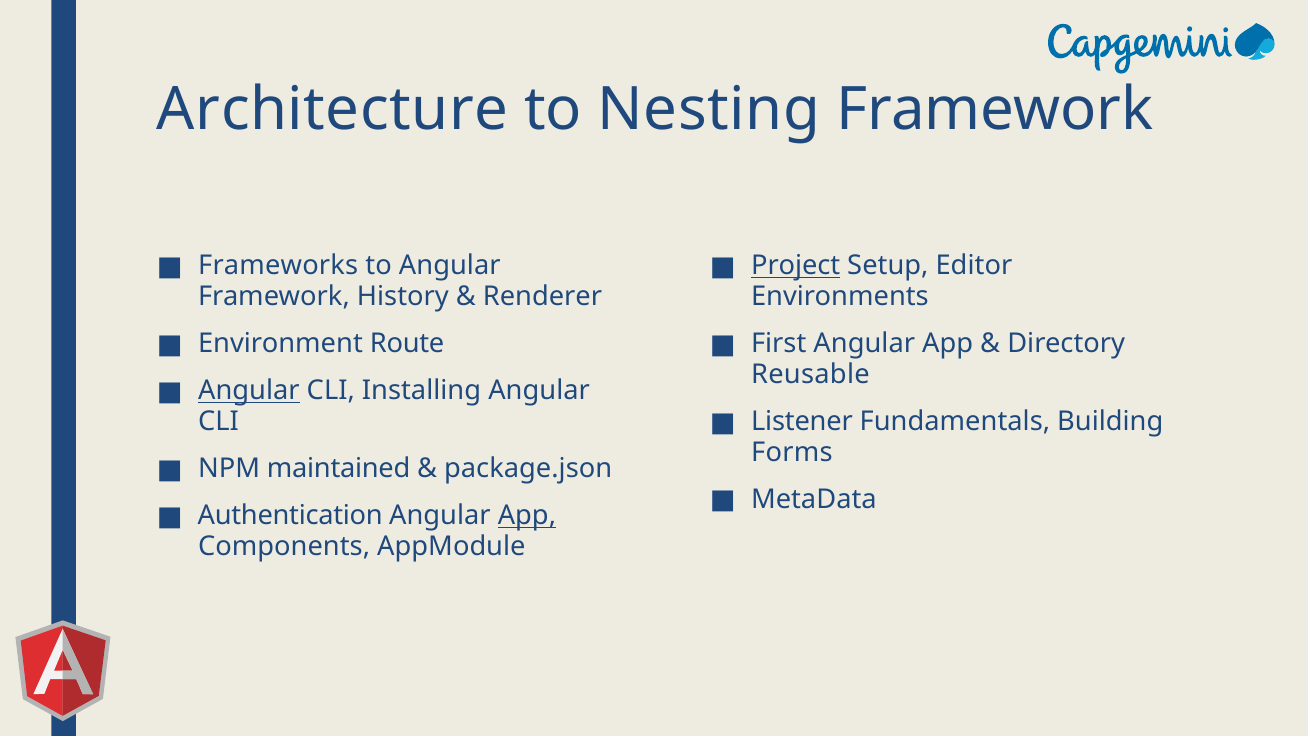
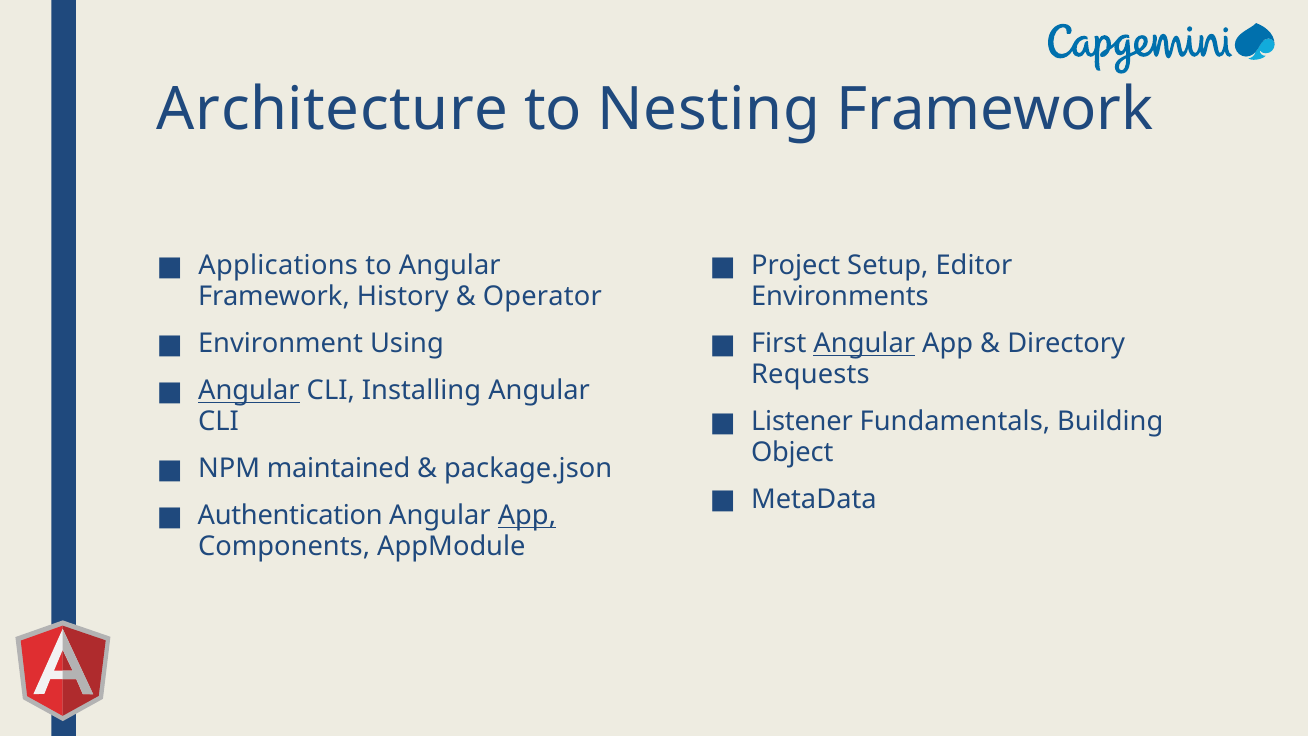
Frameworks: Frameworks -> Applications
Project underline: present -> none
Renderer: Renderer -> Operator
Route: Route -> Using
Angular at (864, 344) underline: none -> present
Reusable: Reusable -> Requests
Forms: Forms -> Object
